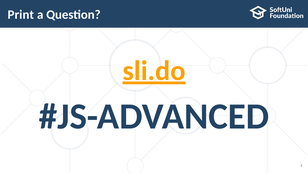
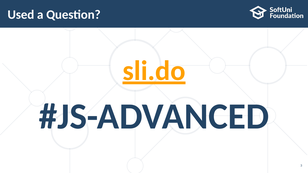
Print: Print -> Used
